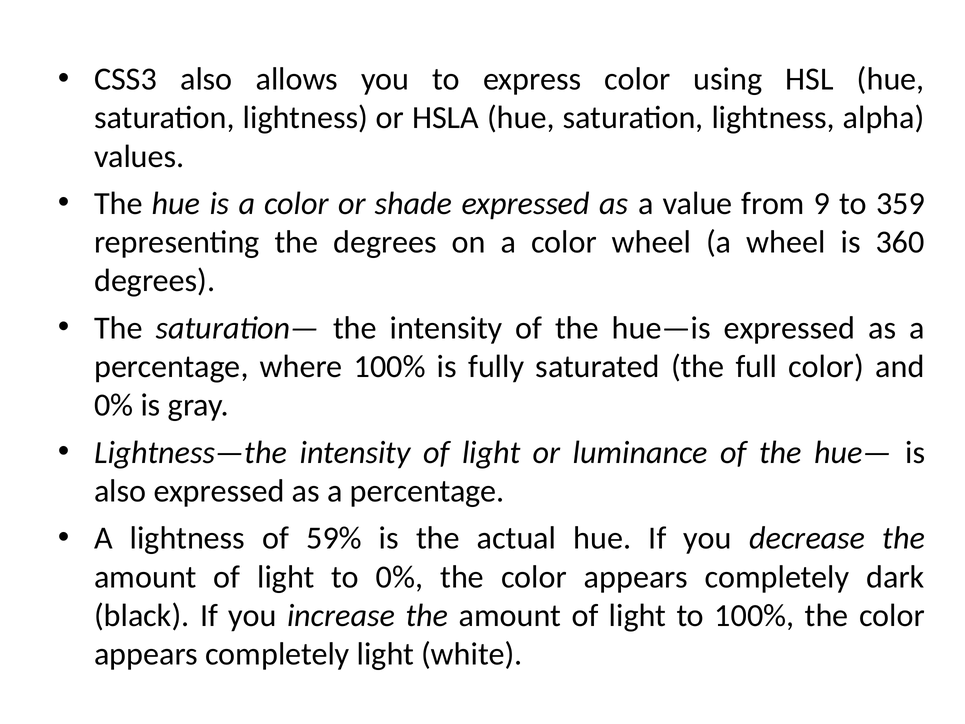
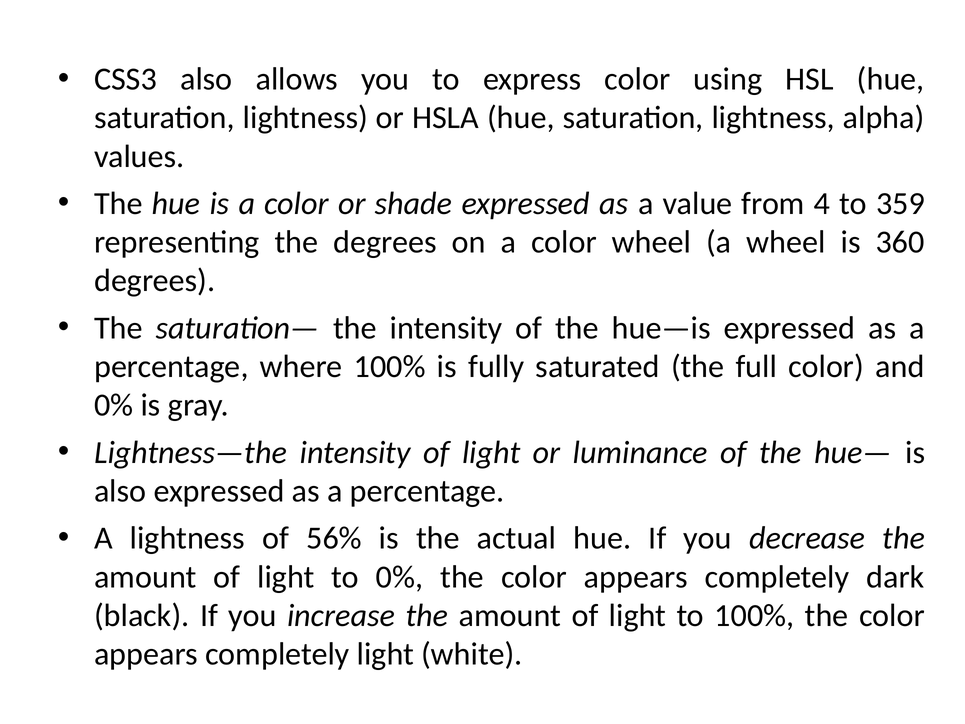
9: 9 -> 4
59%: 59% -> 56%
